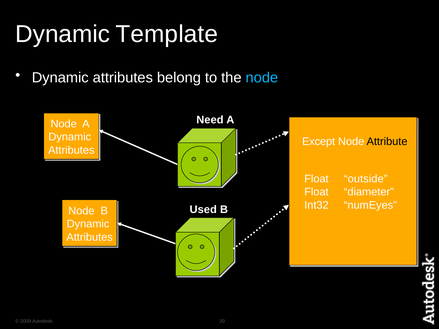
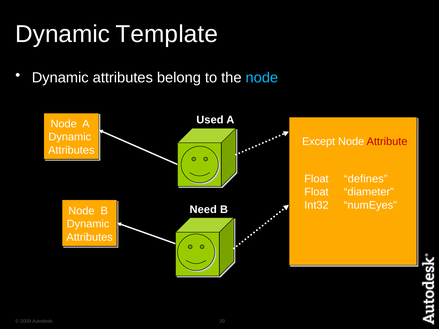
Need: Need -> Used
Attribute colour: black -> red
outside: outside -> defines
Used: Used -> Need
